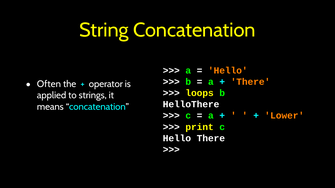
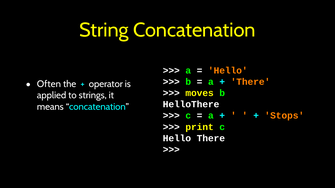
loops: loops -> moves
Lower: Lower -> Stops
